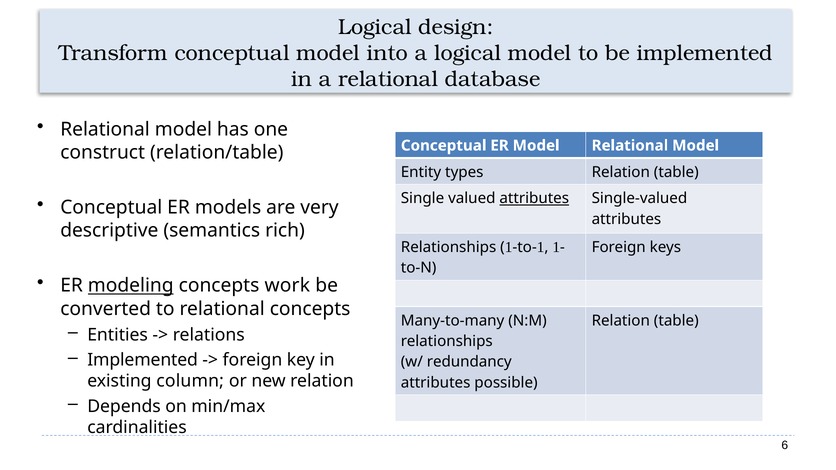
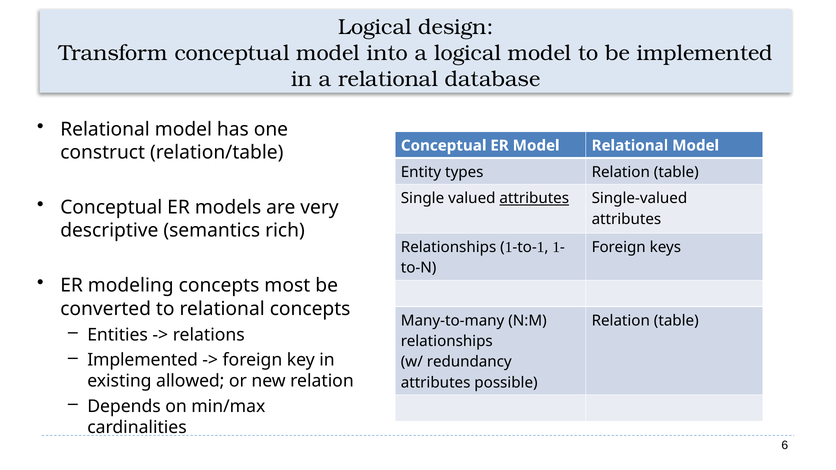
modeling underline: present -> none
work: work -> most
column: column -> allowed
